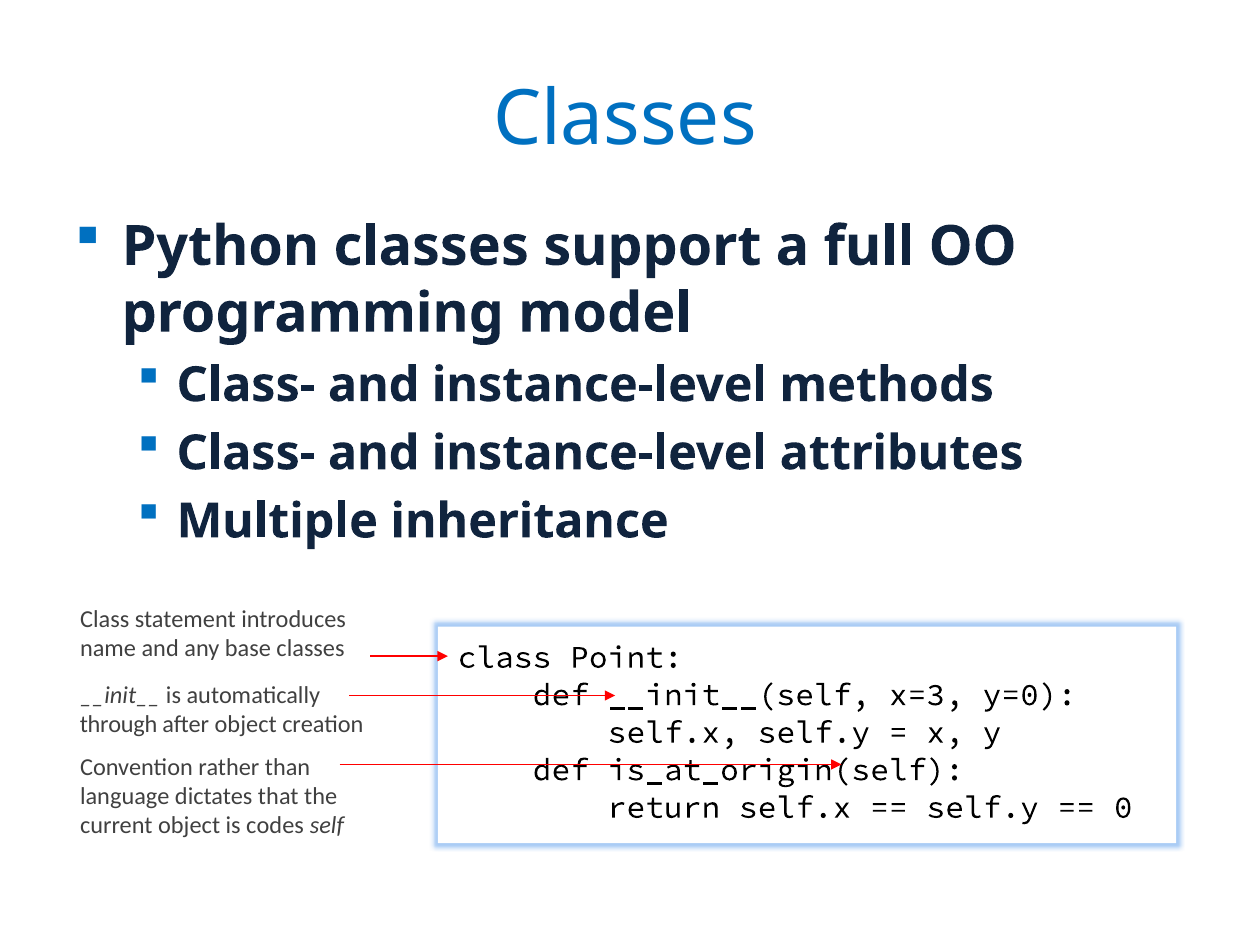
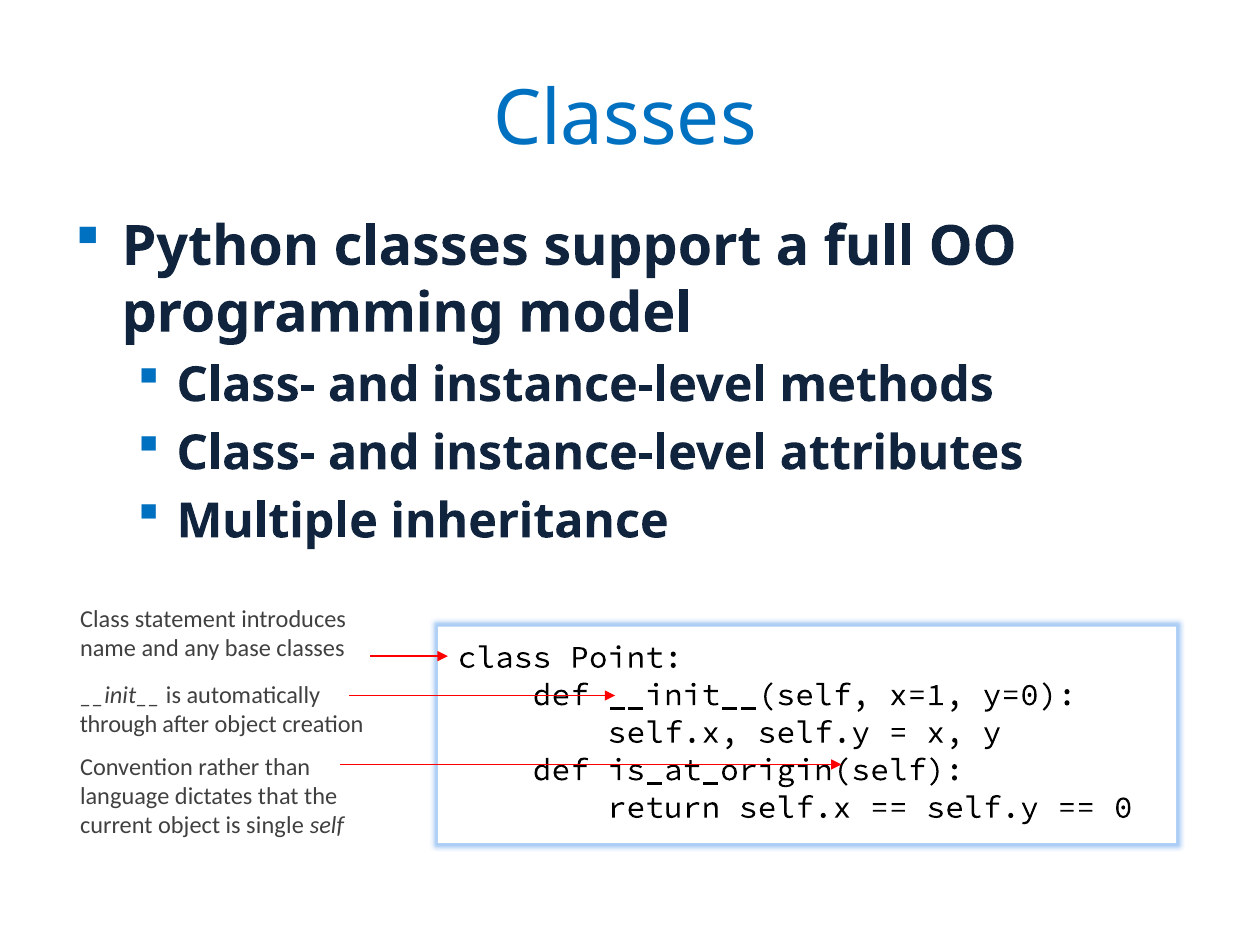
x=3: x=3 -> x=1
codes: codes -> single
